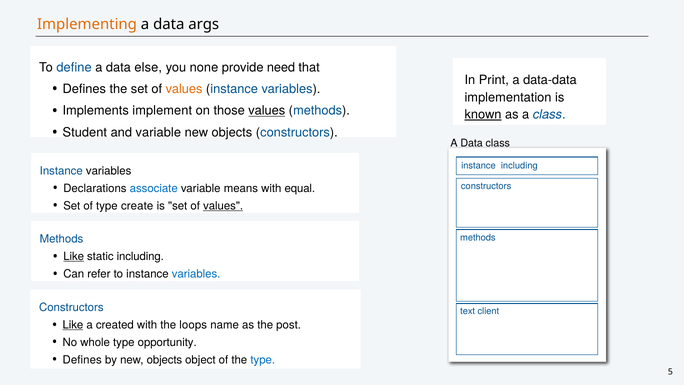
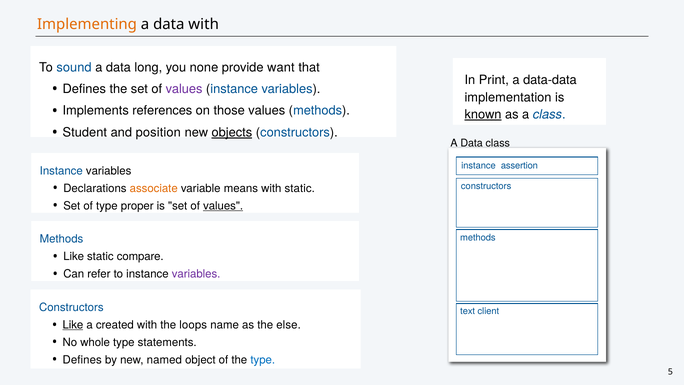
data args: args -> with
define: define -> sound
else: else -> long
need: need -> want
values at (184, 89) colour: orange -> purple
implement: implement -> references
values at (267, 111) underline: present -> none
and variable: variable -> position
objects at (232, 132) underline: none -> present
instance including: including -> assertion
associate colour: blue -> orange
with equal: equal -> static
create: create -> proper
Like at (74, 256) underline: present -> none
static including: including -> compare
variables at (196, 274) colour: blue -> purple
post: post -> else
opportunity: opportunity -> statements
by new objects: objects -> named
